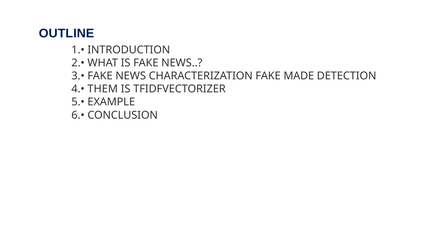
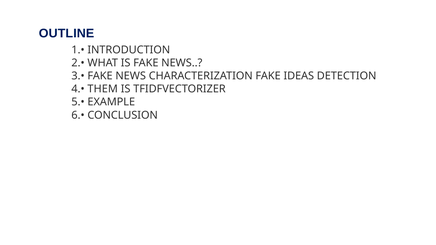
MADE: MADE -> IDEAS
